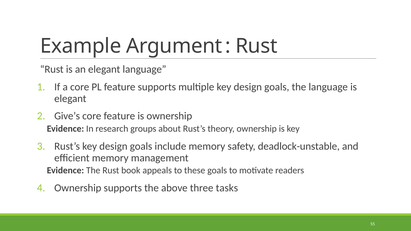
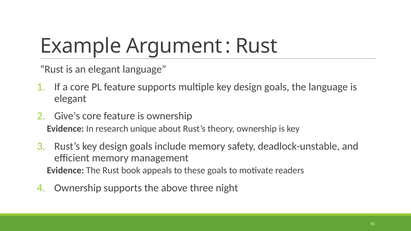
groups: groups -> unique
tasks: tasks -> night
